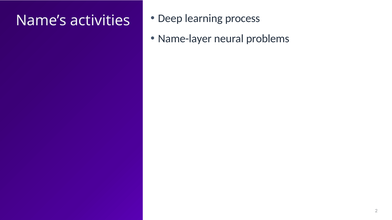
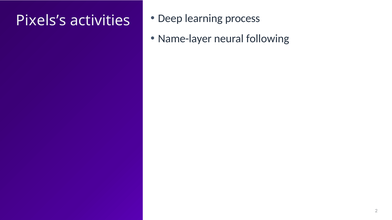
Name’s: Name’s -> Pixels’s
problems: problems -> following
